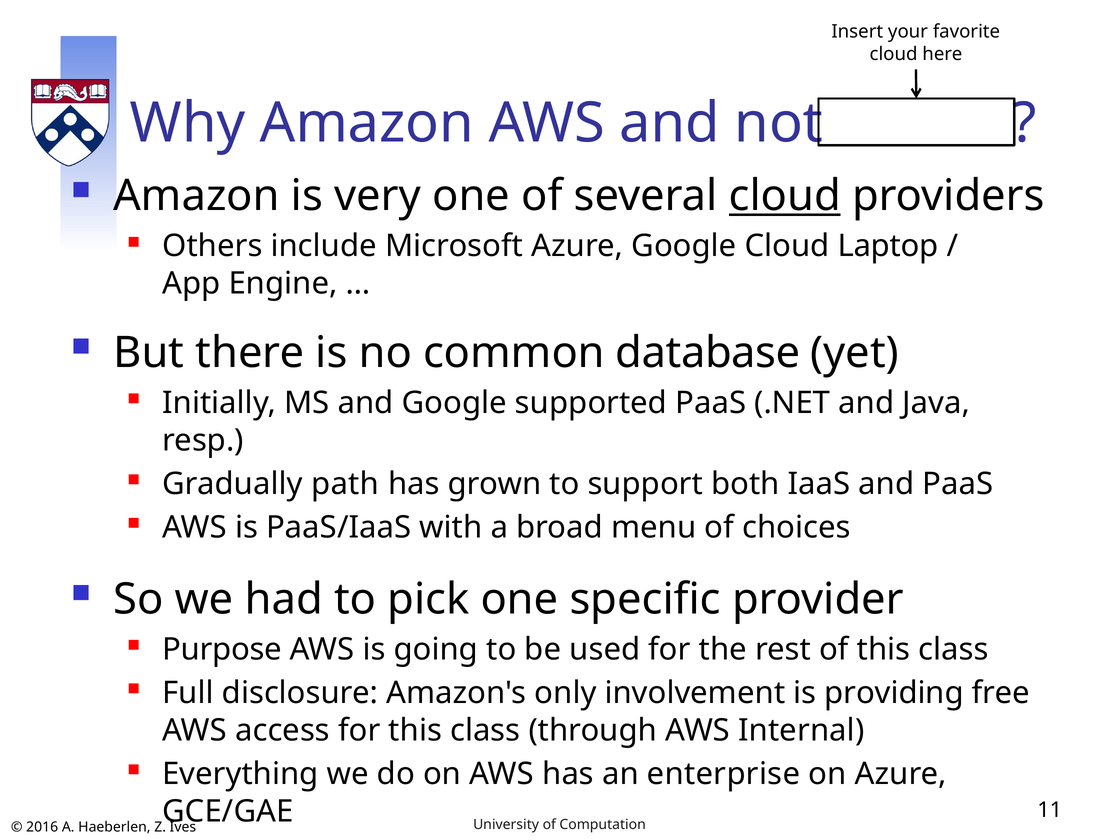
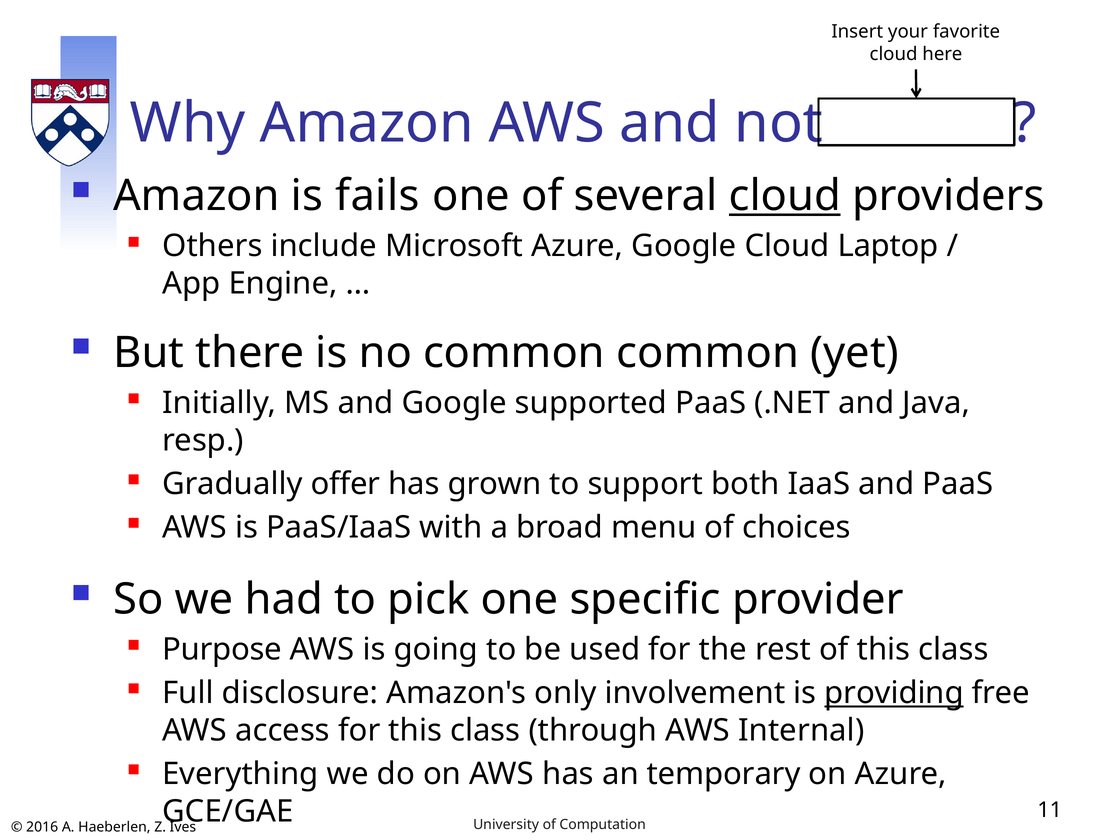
very: very -> fails
common database: database -> common
path: path -> offer
providing underline: none -> present
enterprise: enterprise -> temporary
